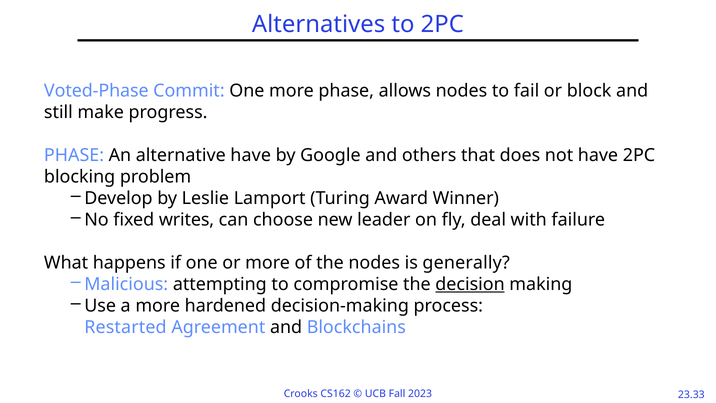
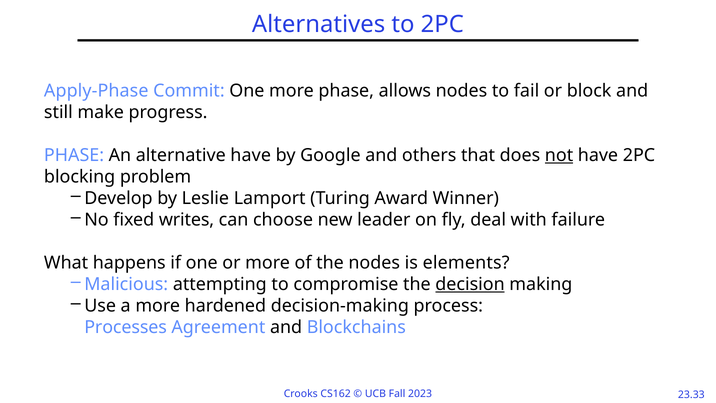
Voted-Phase: Voted-Phase -> Apply-Phase
not underline: none -> present
generally: generally -> elements
Restarted: Restarted -> Processes
